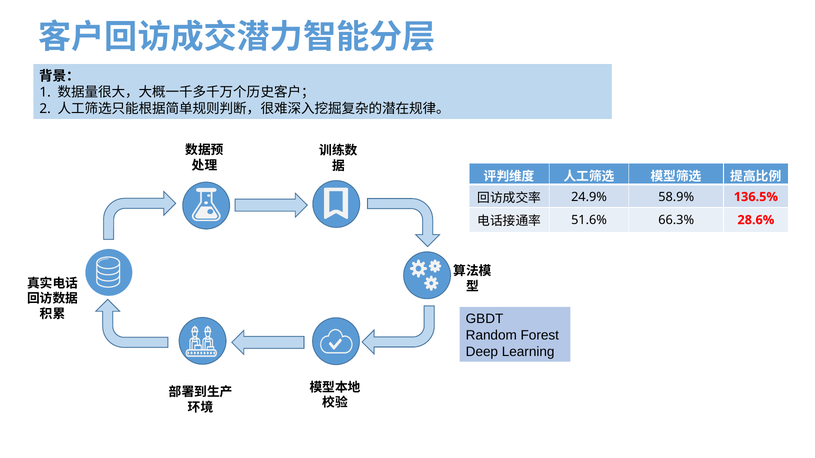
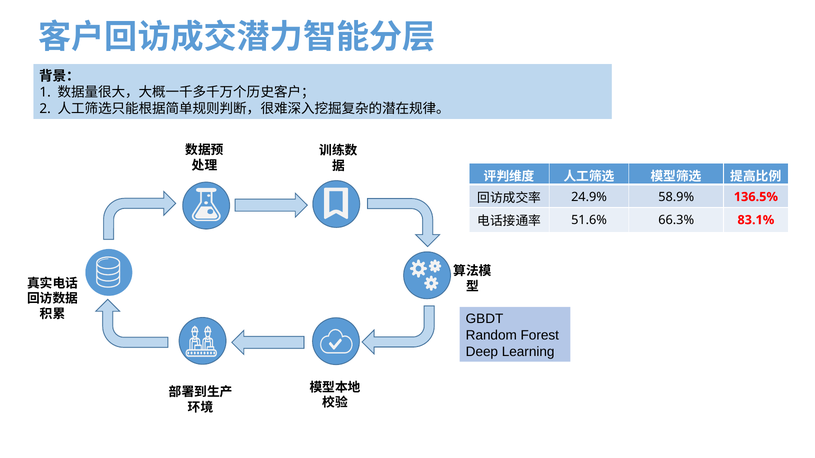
28.6%: 28.6% -> 83.1%
